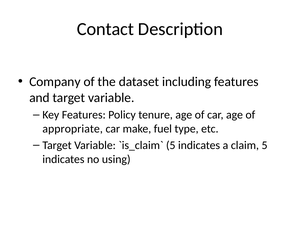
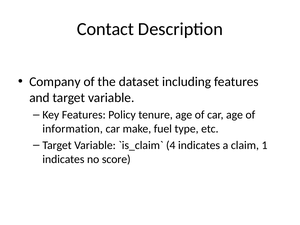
appropriate: appropriate -> information
5 at (171, 145): 5 -> 4
claim 5: 5 -> 1
using: using -> score
